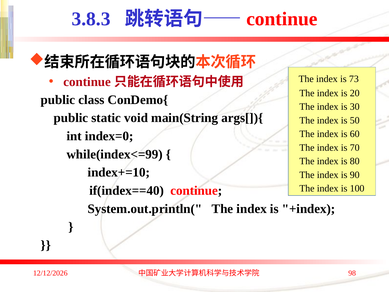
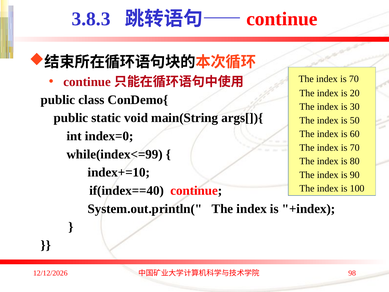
73 at (354, 79): 73 -> 70
